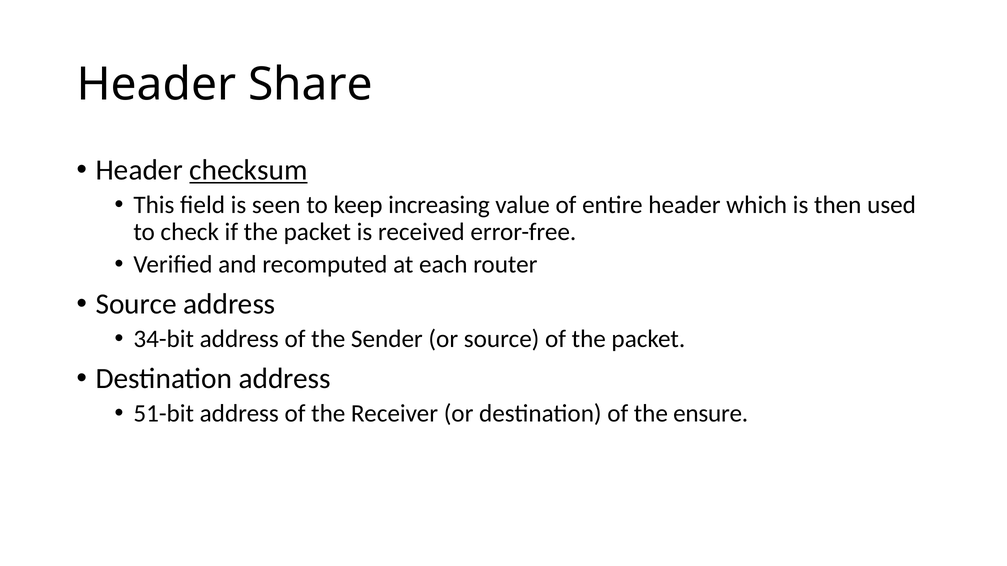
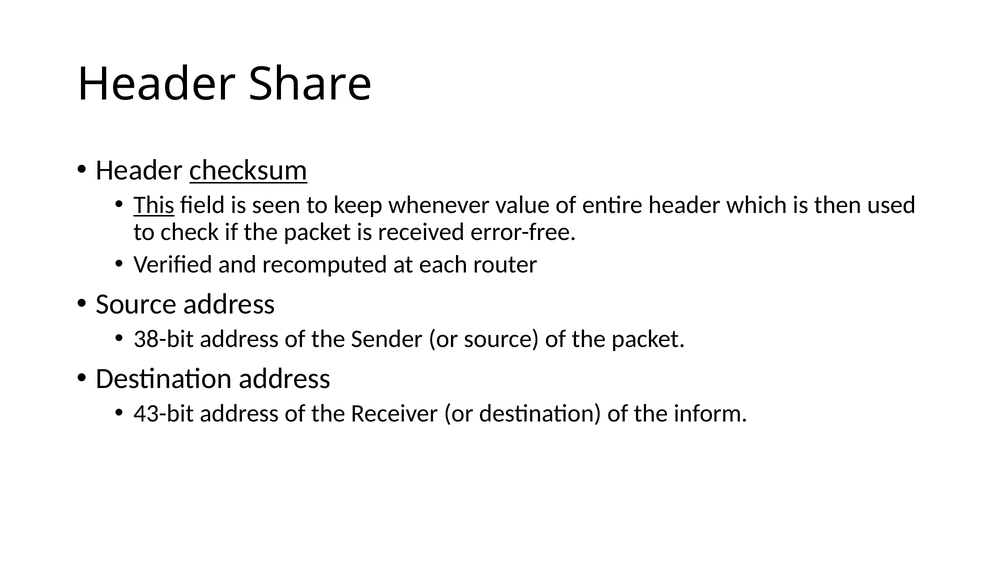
This underline: none -> present
increasing: increasing -> whenever
34-bit: 34-bit -> 38-bit
51-bit: 51-bit -> 43-bit
ensure: ensure -> inform
